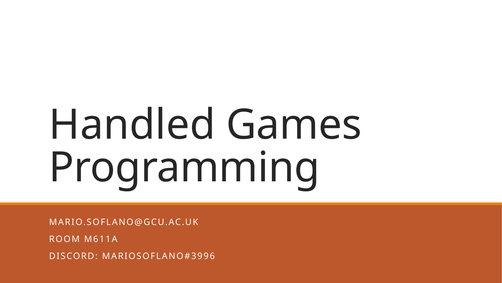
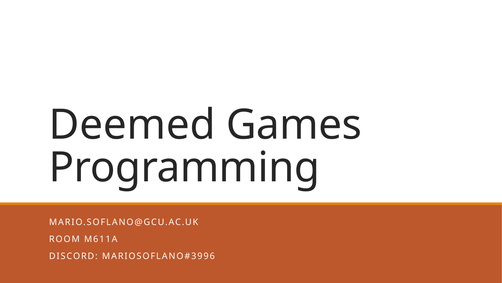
Handled: Handled -> Deemed
